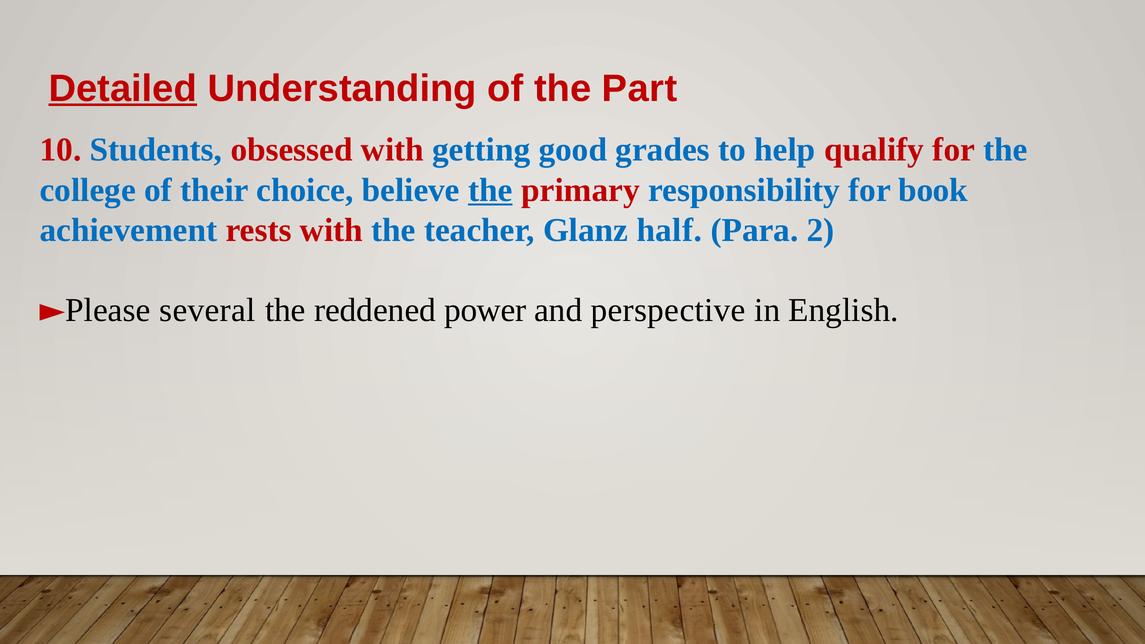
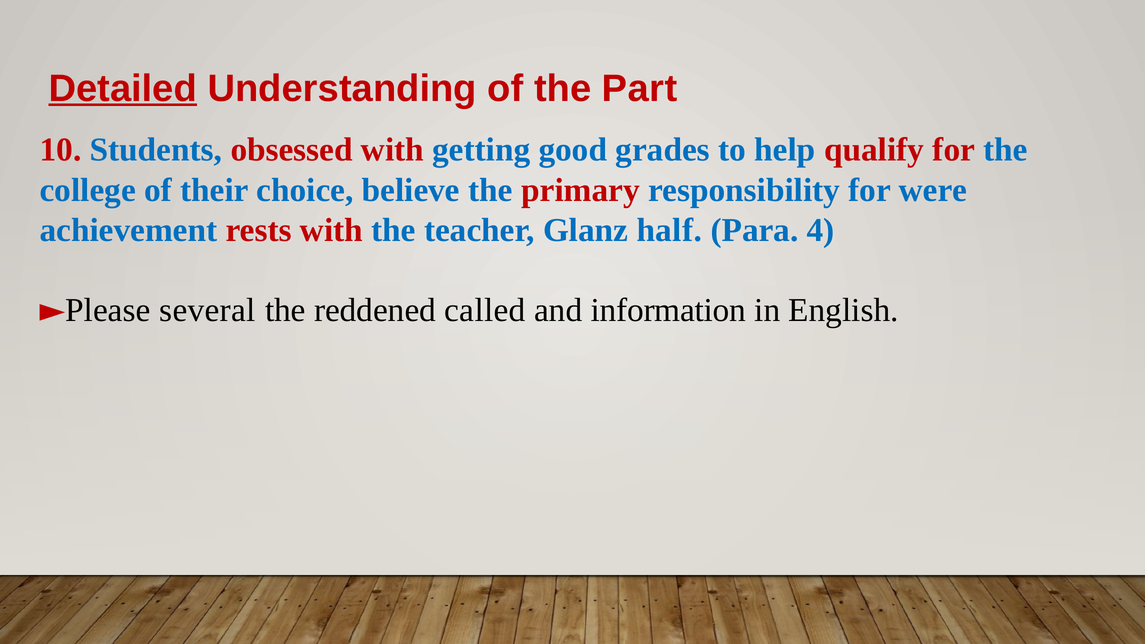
the at (490, 190) underline: present -> none
book: book -> were
2: 2 -> 4
power: power -> called
perspective: perspective -> information
